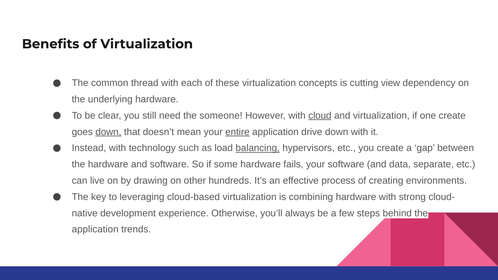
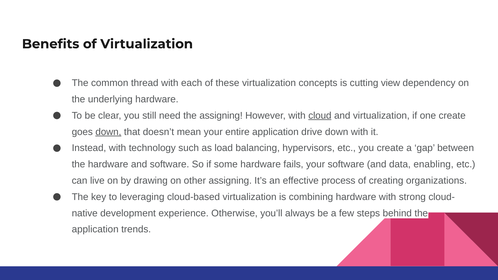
the someone: someone -> assigning
entire underline: present -> none
balancing underline: present -> none
separate: separate -> enabling
other hundreds: hundreds -> assigning
environments: environments -> organizations
